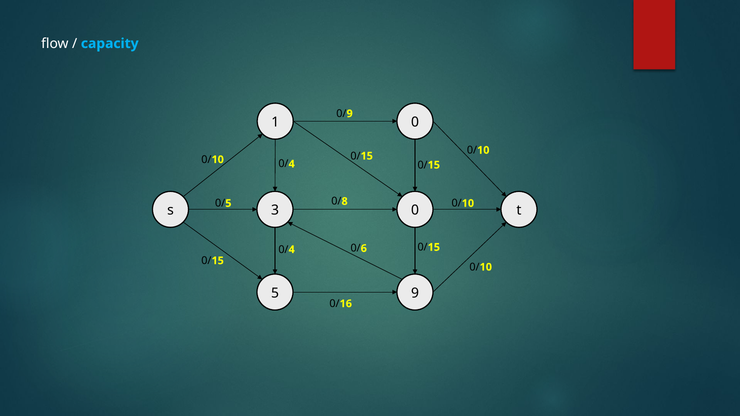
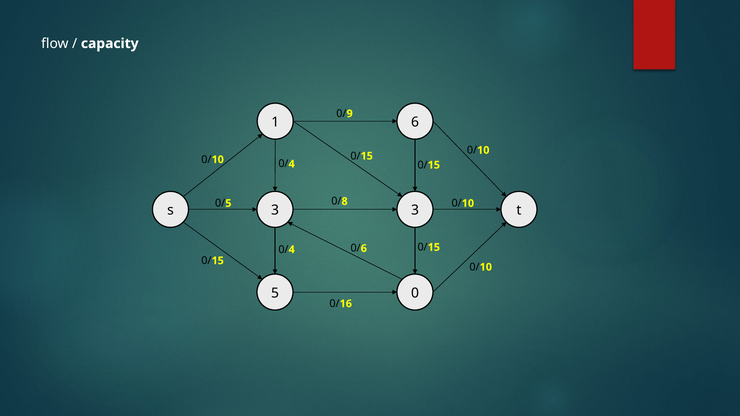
capacity colour: light blue -> white
1 0: 0 -> 6
3 0: 0 -> 3
9: 9 -> 0
